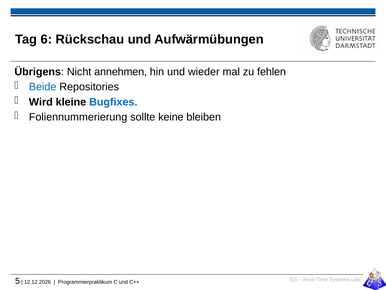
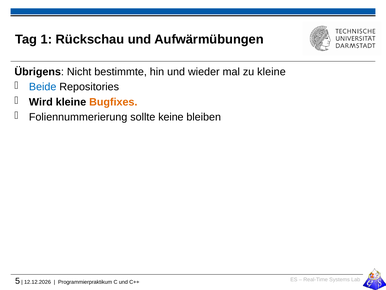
6: 6 -> 1
annehmen: annehmen -> bestimmte
zu fehlen: fehlen -> kleine
Bugfixes colour: blue -> orange
